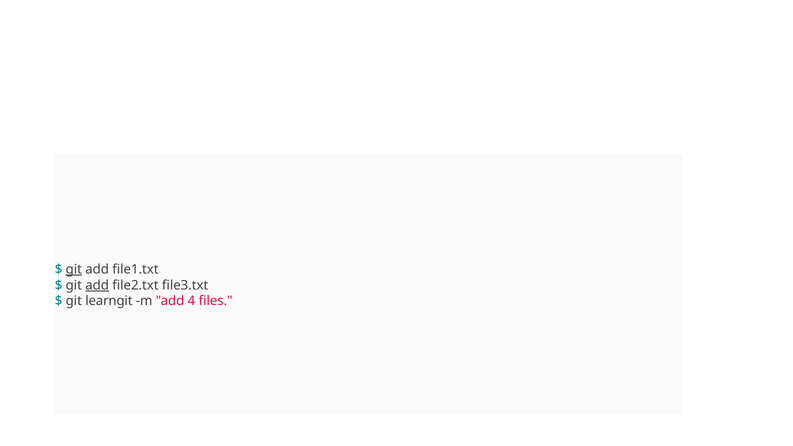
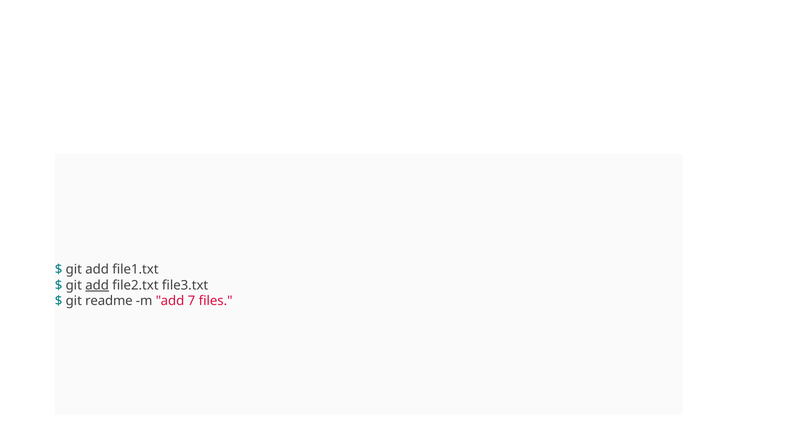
git at (74, 269) underline: present -> none
learngit: learngit -> readme
4: 4 -> 7
